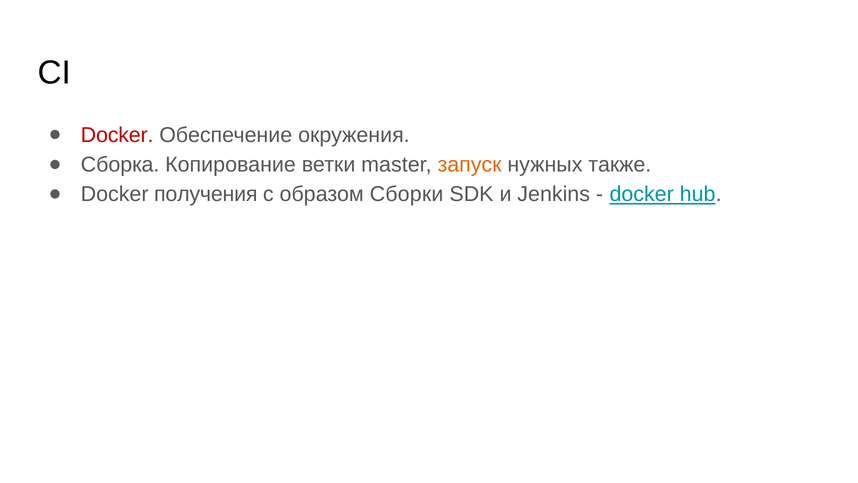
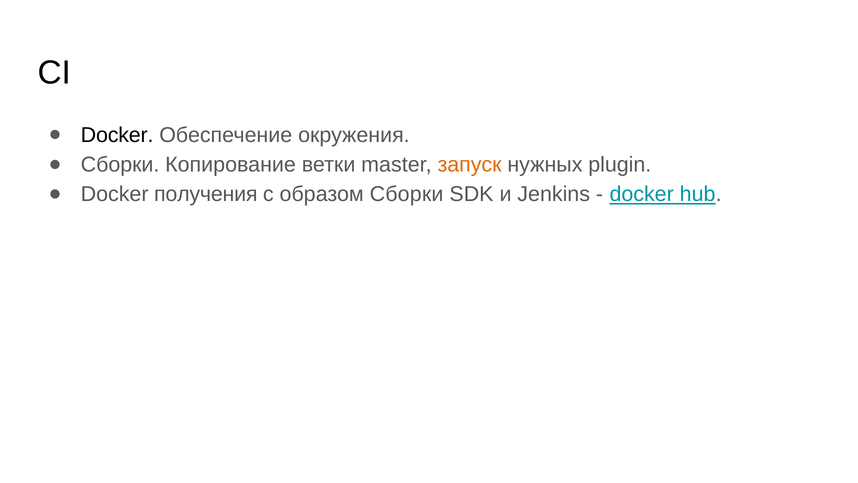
Docker at (117, 135) colour: red -> black
Сборка at (120, 165): Сборка -> Сборки
также: также -> plugin
